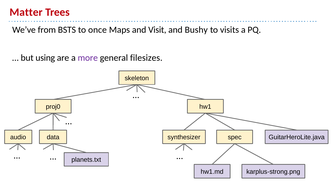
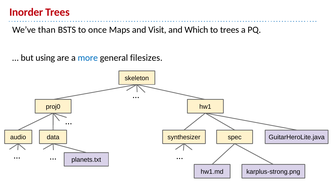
Matter: Matter -> Inorder
from: from -> than
Bushy: Bushy -> Which
to visits: visits -> trees
more colour: purple -> blue
